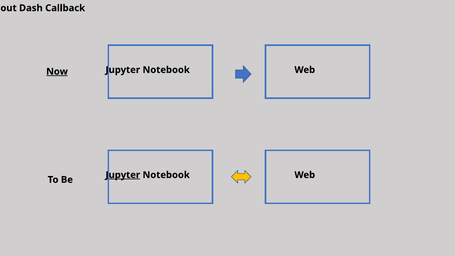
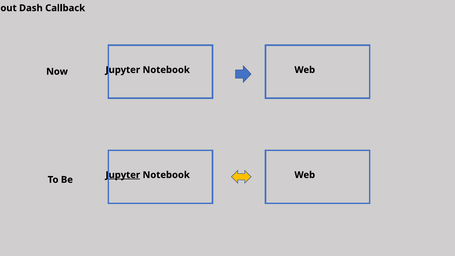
Now underline: present -> none
